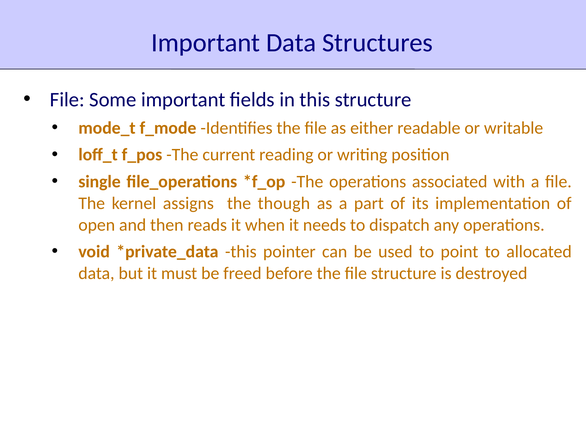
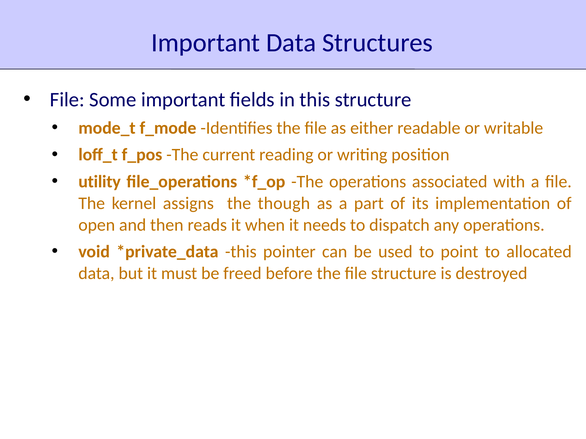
single: single -> utility
